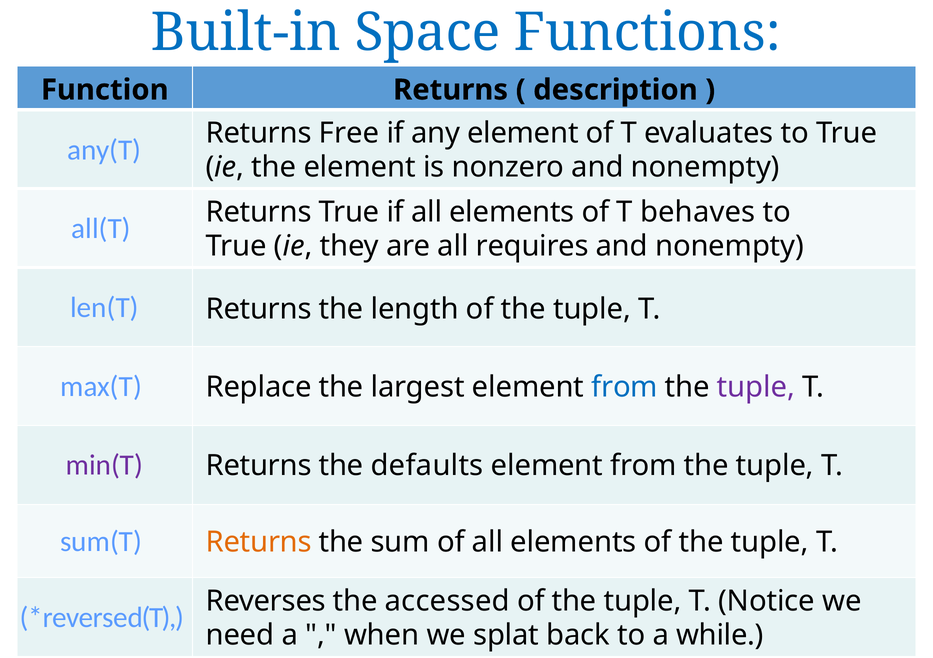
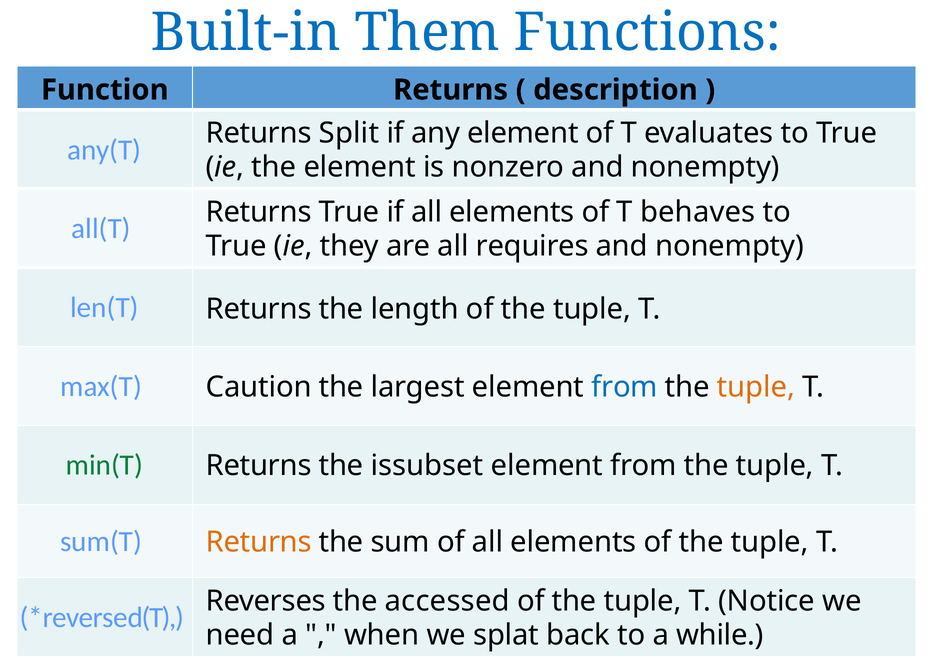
Space: Space -> Them
Free: Free -> Split
Replace: Replace -> Caution
tuple at (756, 387) colour: purple -> orange
min(T colour: purple -> green
defaults: defaults -> issubset
